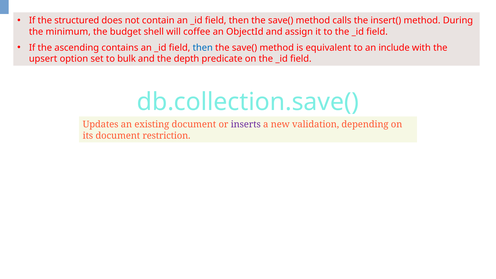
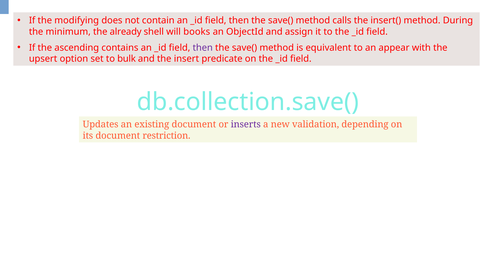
structured: structured -> modifying
budget: budget -> already
coffee: coffee -> books
then at (203, 48) colour: blue -> purple
include: include -> appear
depth: depth -> insert
